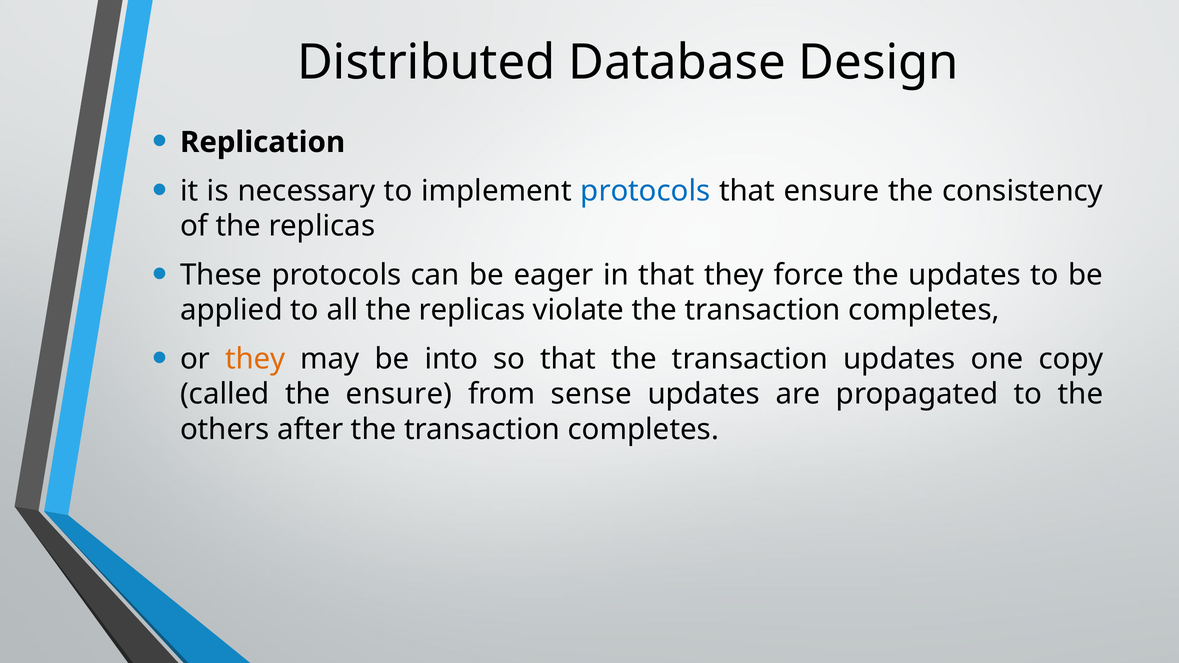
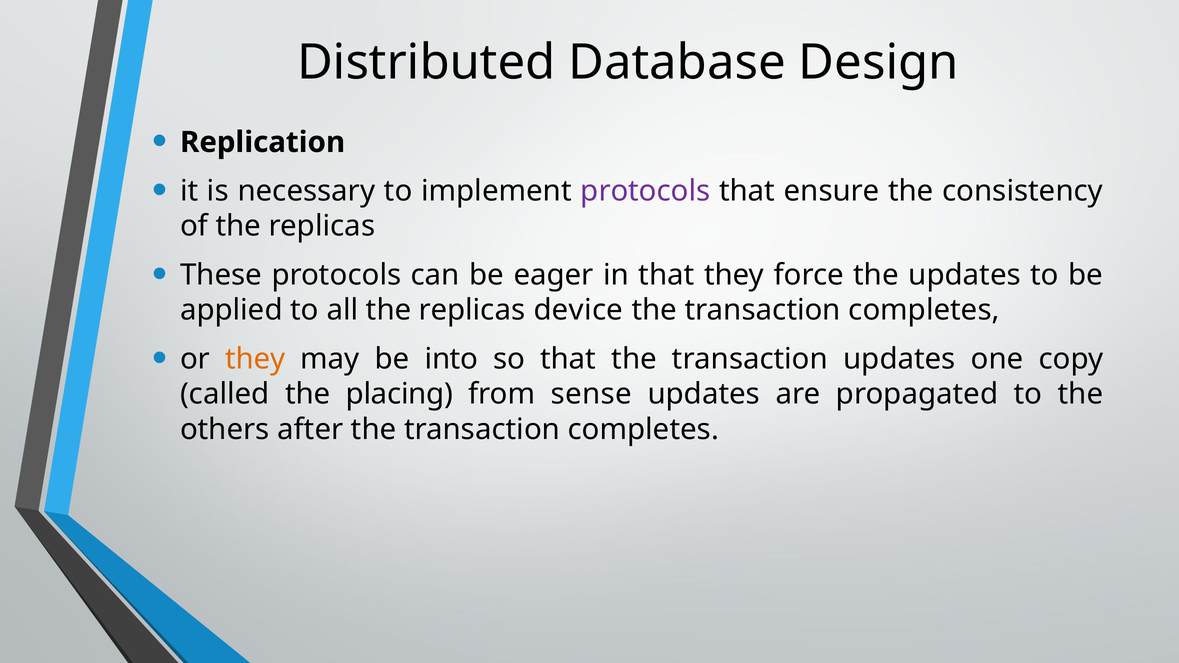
protocols at (645, 191) colour: blue -> purple
violate: violate -> device
the ensure: ensure -> placing
